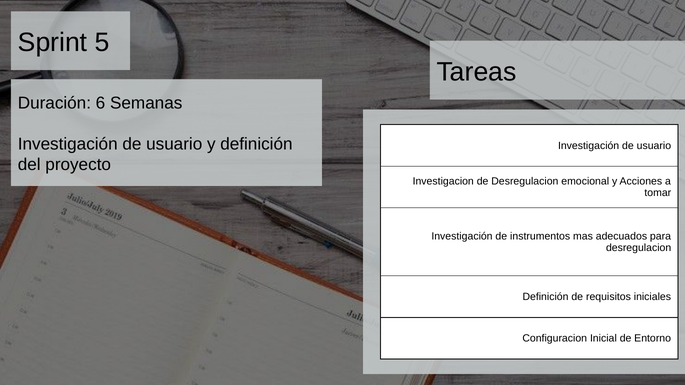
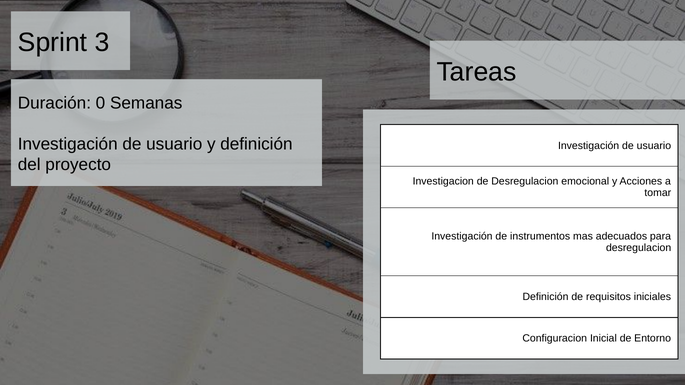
5: 5 -> 3
6: 6 -> 0
